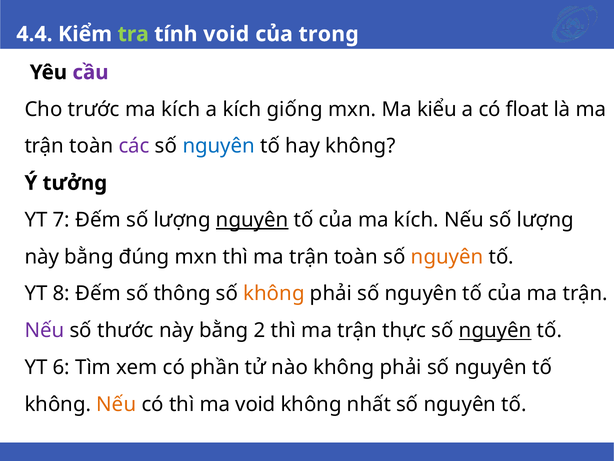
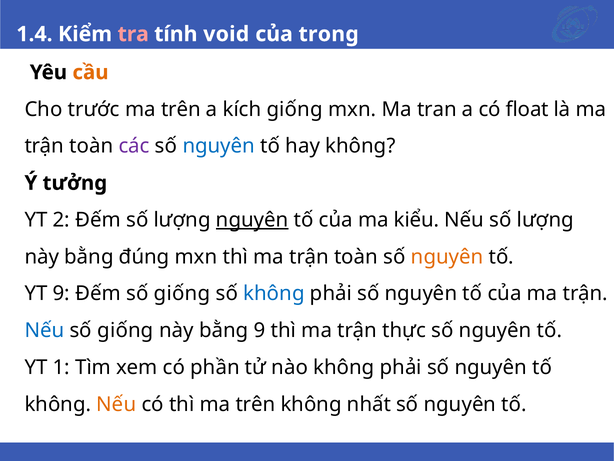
4.4: 4.4 -> 1.4
tra colour: light green -> pink
cầu colour: purple -> orange
trước ma kích: kích -> trên
kiểu: kiểu -> tran
7: 7 -> 2
của ma kích: kích -> kiểu
YT 8: 8 -> 9
Đếm số thông: thông -> giống
không at (274, 293) colour: orange -> blue
Nếu at (44, 330) colour: purple -> blue
thước at (125, 330): thước -> giống
bằng 2: 2 -> 9
nguyên at (495, 330) underline: present -> none
6: 6 -> 1
thì ma void: void -> trên
